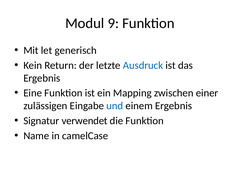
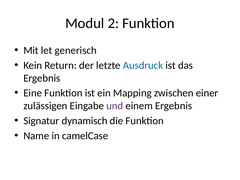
9: 9 -> 2
und colour: blue -> purple
verwendet: verwendet -> dynamisch
